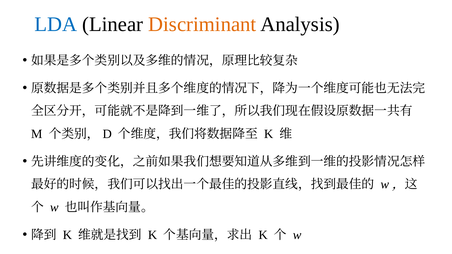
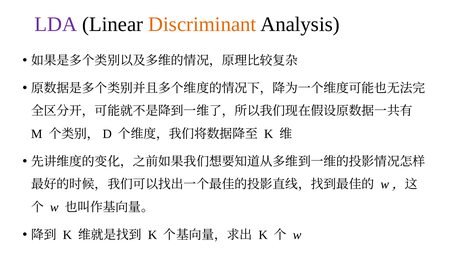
LDA colour: blue -> purple
